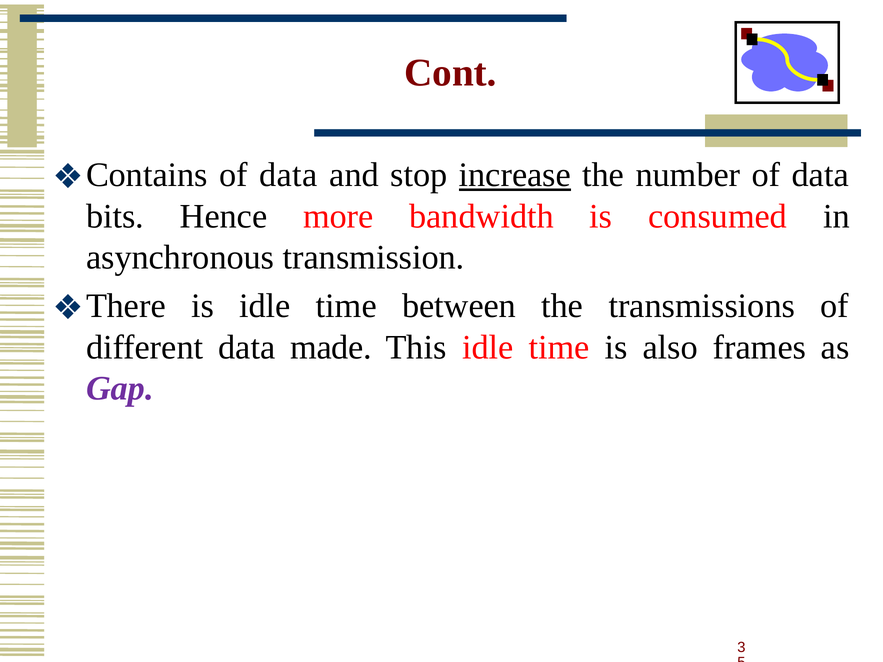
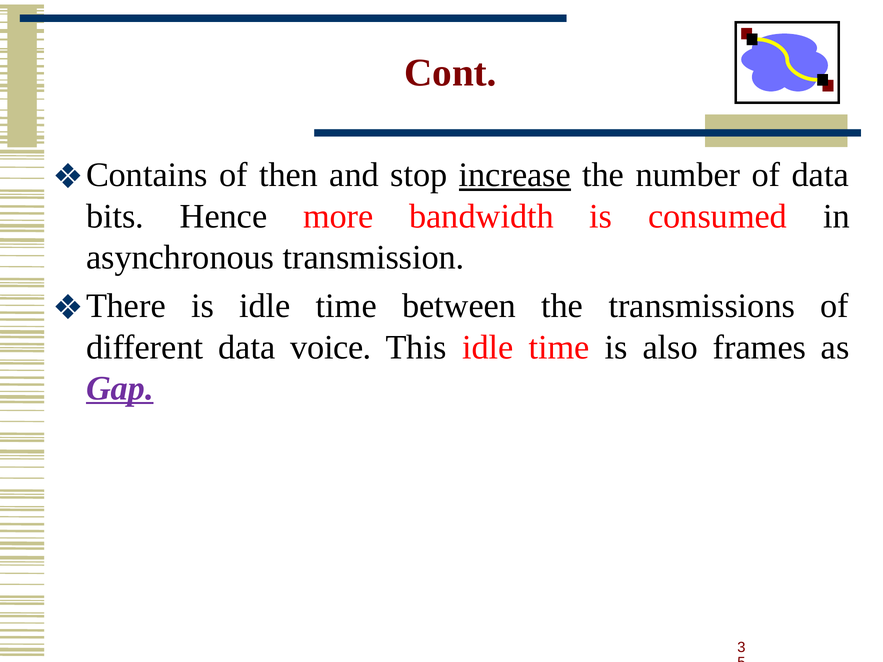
data at (288, 175): data -> then
made: made -> voice
Gap underline: none -> present
